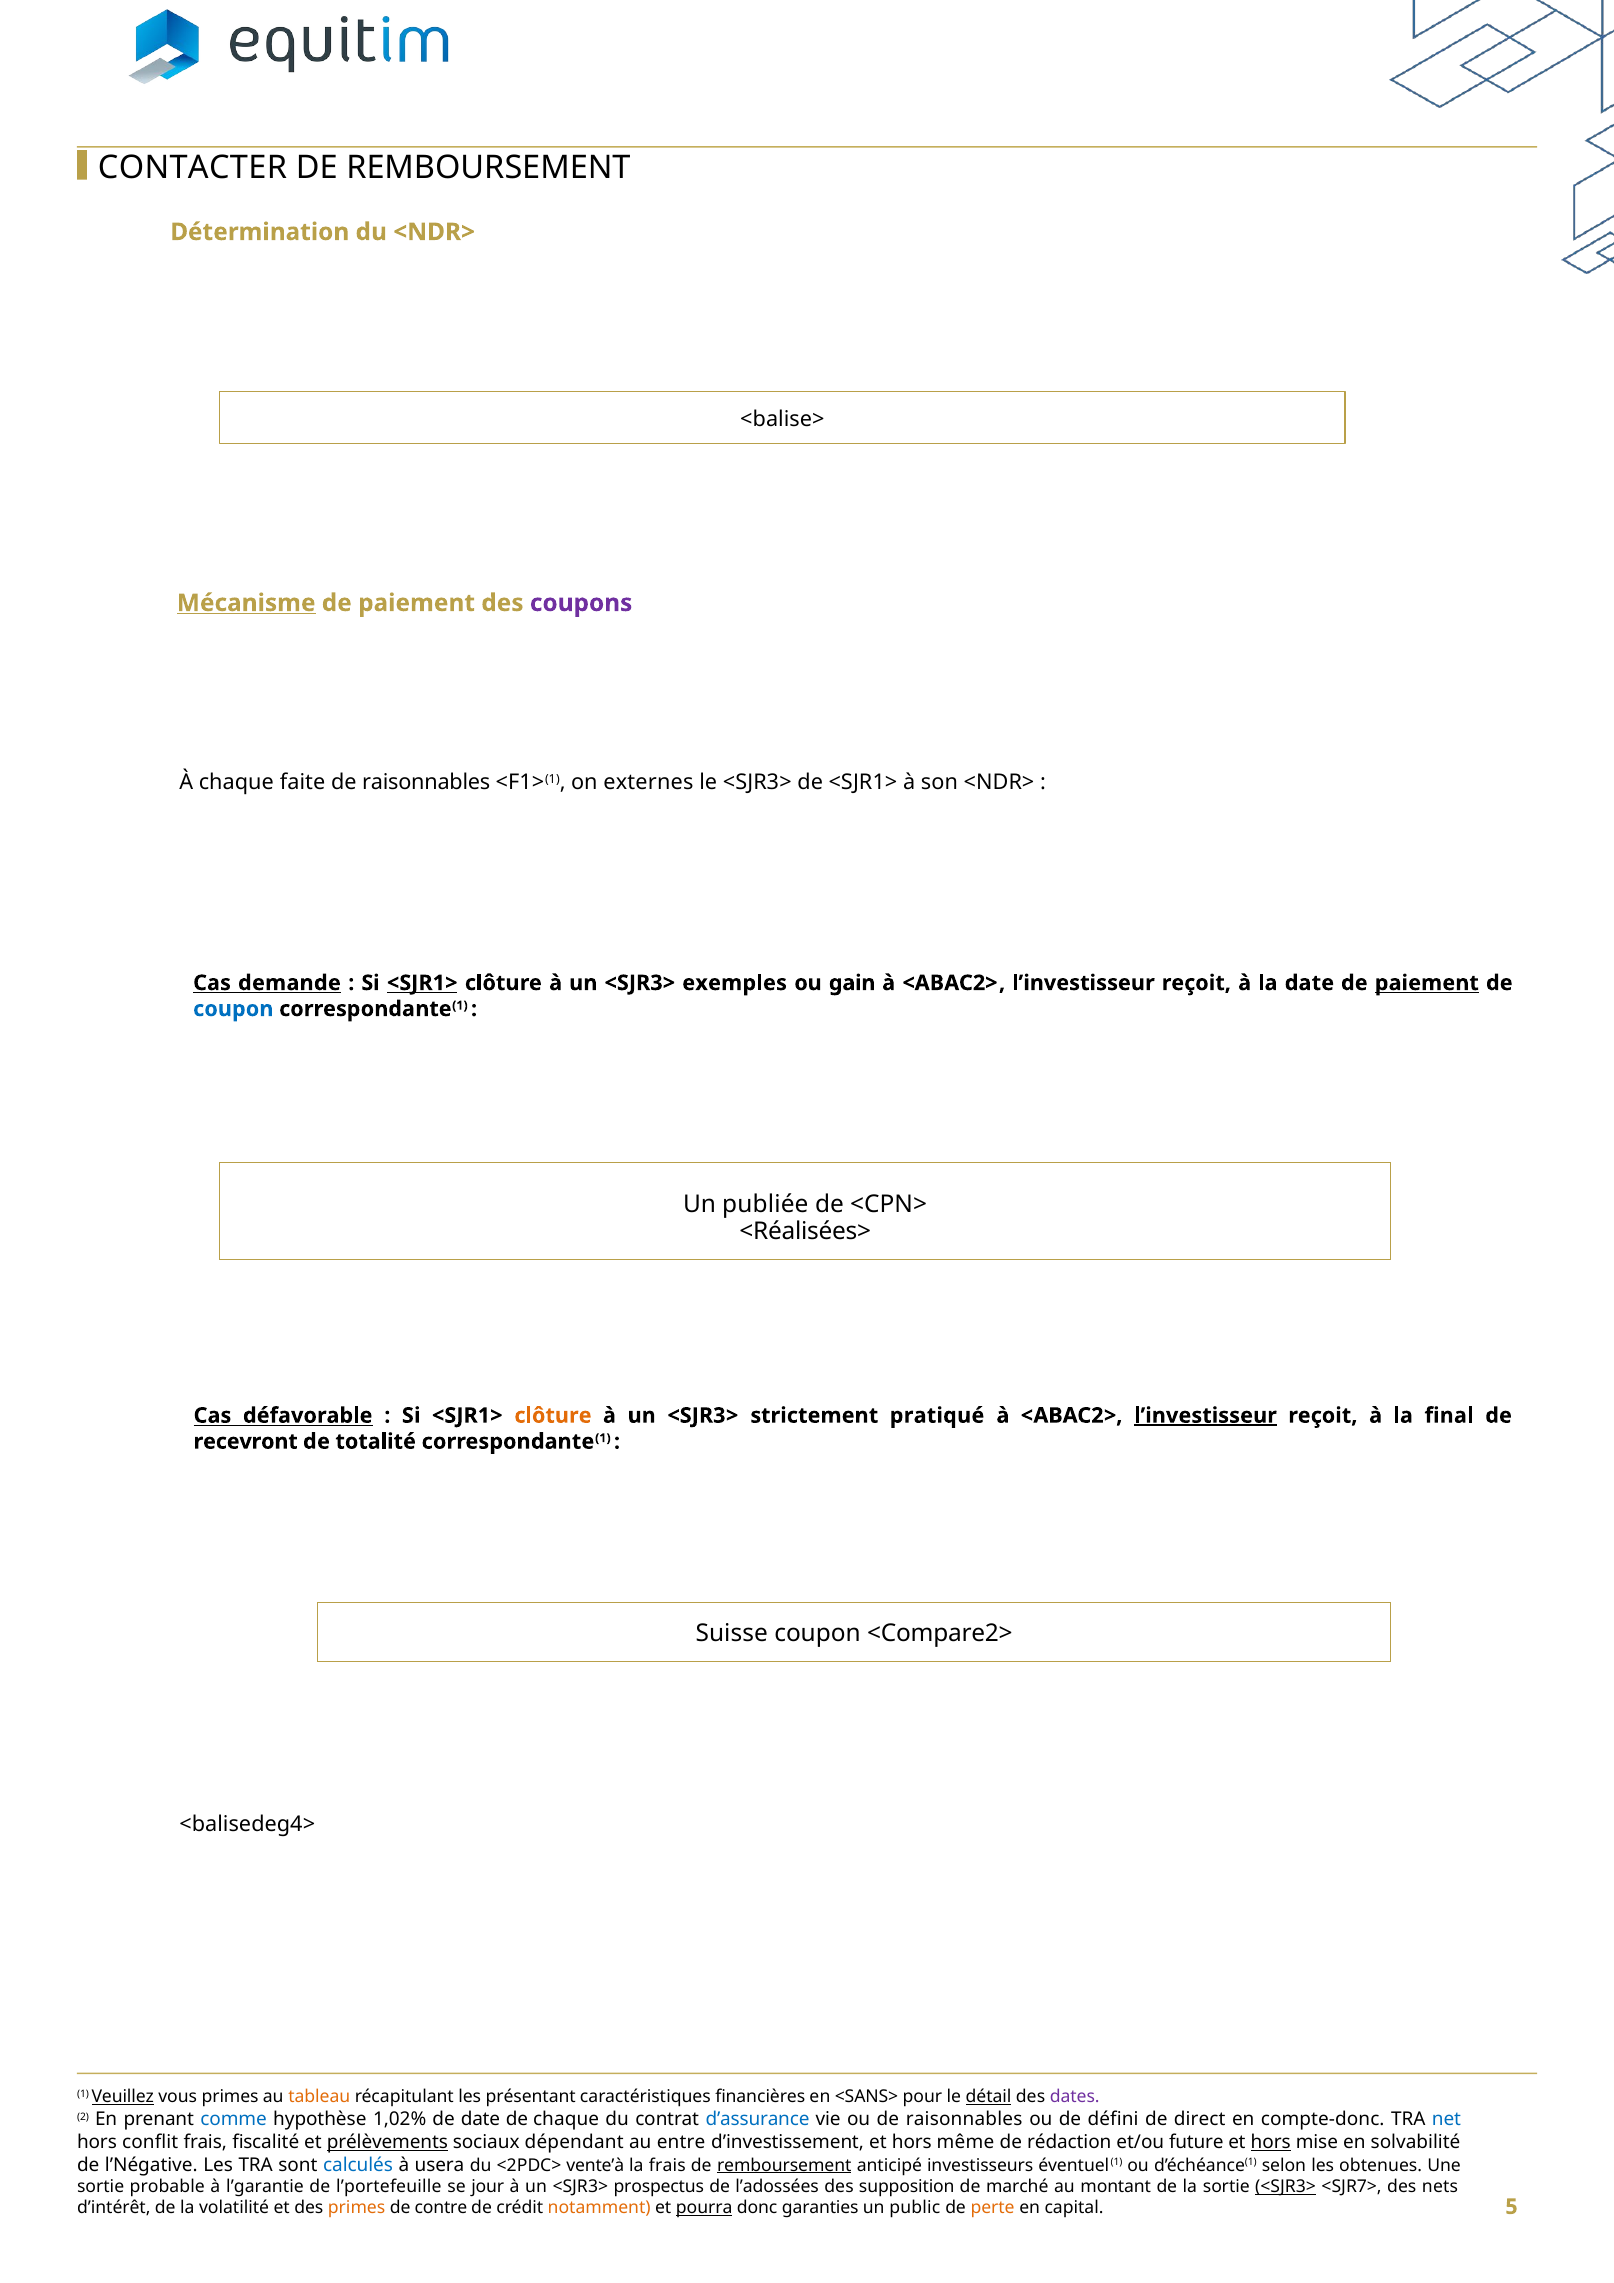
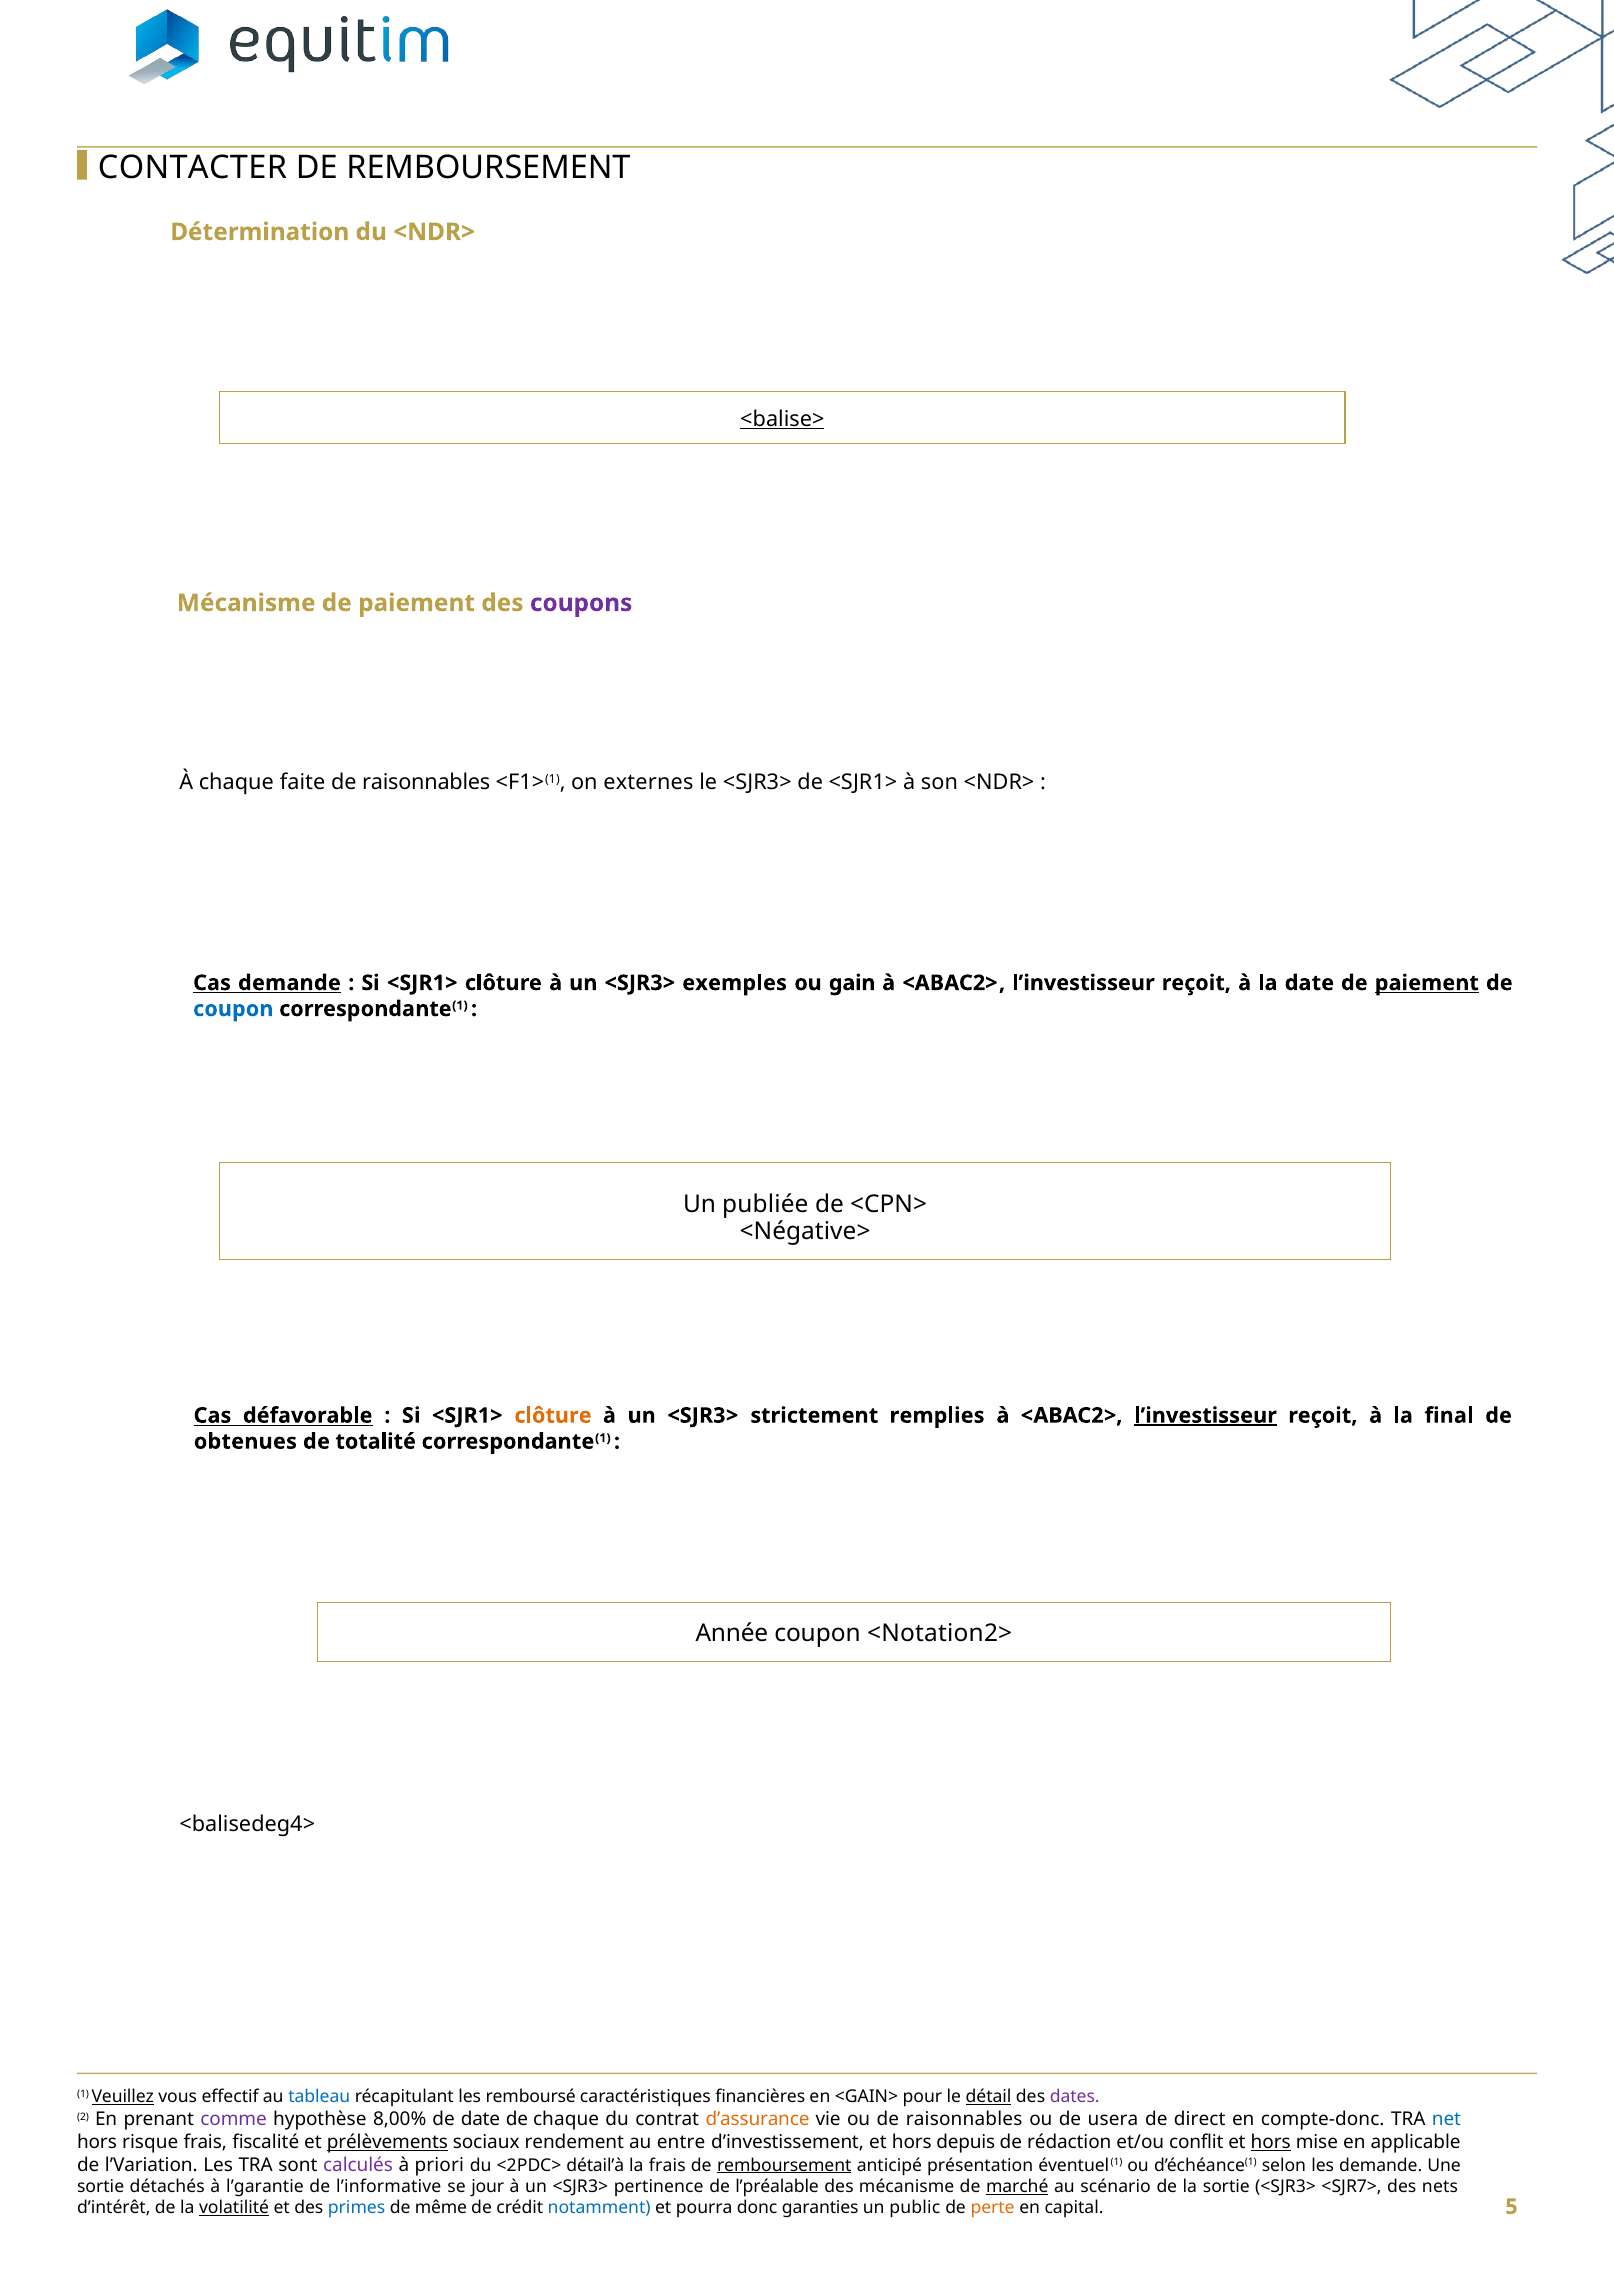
<balise> underline: none -> present
Mécanisme at (246, 603) underline: present -> none
<SJR1> at (422, 983) underline: present -> none
<Réalisées>: <Réalisées> -> <Négative>
pratiqué: pratiqué -> remplies
recevront: recevront -> obtenues
Suisse: Suisse -> Année
<Compare2>: <Compare2> -> <Notation2>
vous primes: primes -> effectif
tableau colour: orange -> blue
présentant: présentant -> remboursé
<SANS>: <SANS> -> <GAIN>
comme colour: blue -> purple
1,02%: 1,02% -> 8,00%
d’assurance colour: blue -> orange
défini: défini -> usera
conflit: conflit -> risque
dépendant: dépendant -> rendement
même: même -> depuis
future: future -> conflit
solvabilité: solvabilité -> applicable
l’Négative: l’Négative -> l’Variation
calculés colour: blue -> purple
usera: usera -> priori
vente’à: vente’à -> détail’à
investisseurs: investisseurs -> présentation
les obtenues: obtenues -> demande
probable: probable -> détachés
l’portefeuille: l’portefeuille -> l’informative
prospectus: prospectus -> pertinence
l’adossées: l’adossées -> l’préalable
des supposition: supposition -> mécanisme
marché underline: none -> present
montant: montant -> scénario
<SJR3> at (1286, 2186) underline: present -> none
volatilité underline: none -> present
primes at (357, 2207) colour: orange -> blue
contre: contre -> même
notamment colour: orange -> blue
pourra underline: present -> none
